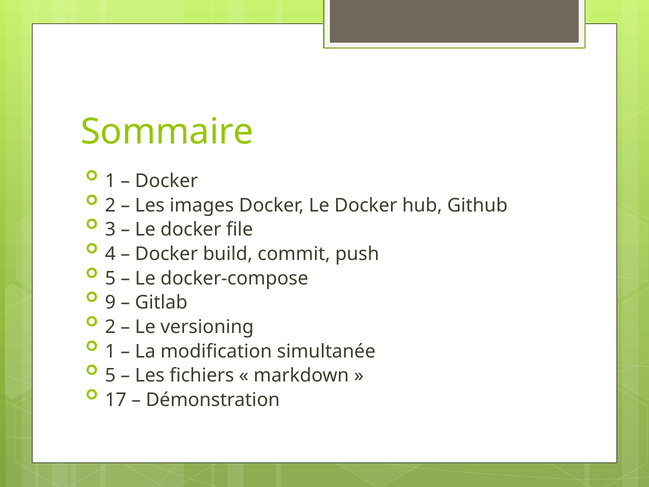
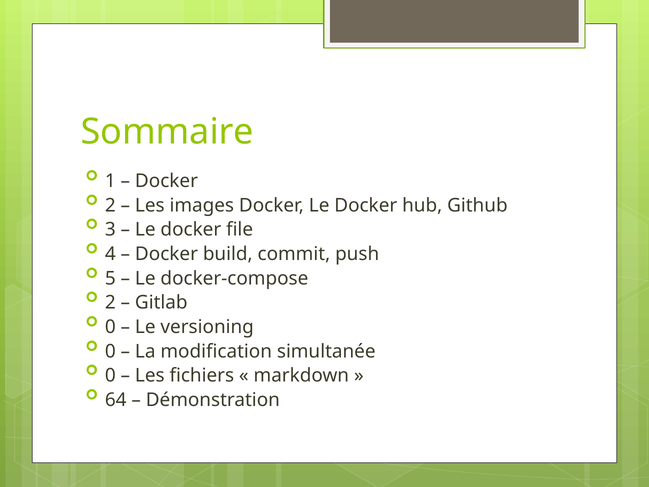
9 at (110, 302): 9 -> 2
2 at (110, 327): 2 -> 0
1 at (110, 351): 1 -> 0
5 at (110, 375): 5 -> 0
17: 17 -> 64
